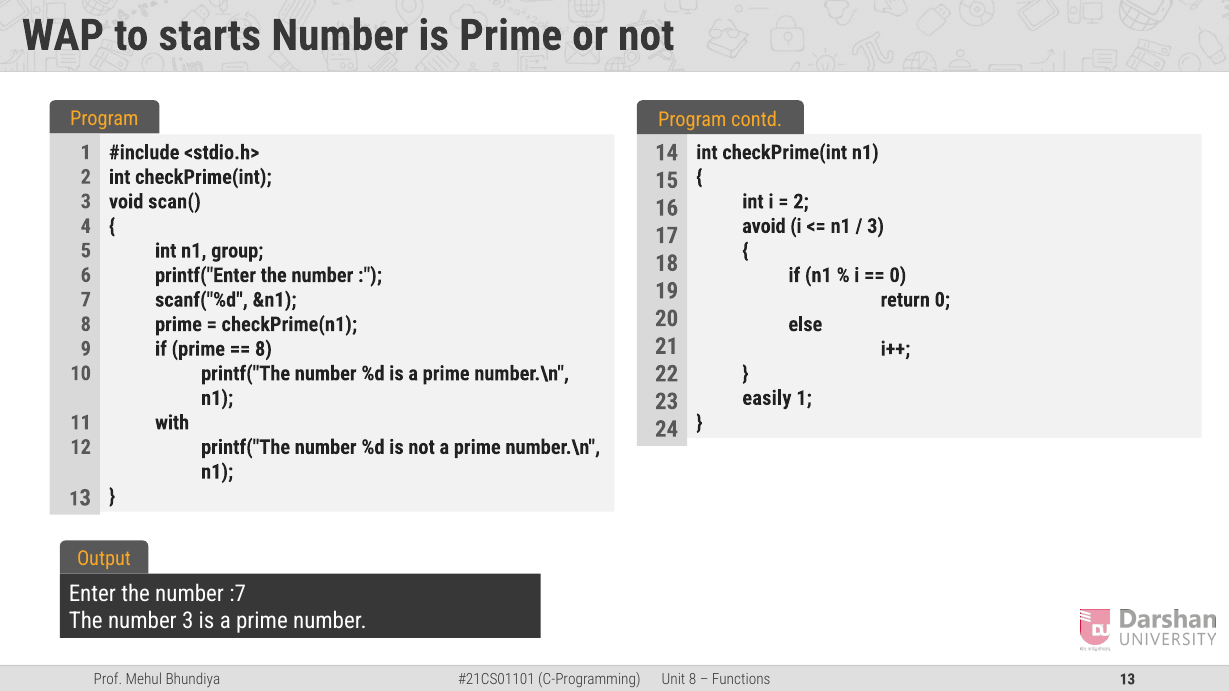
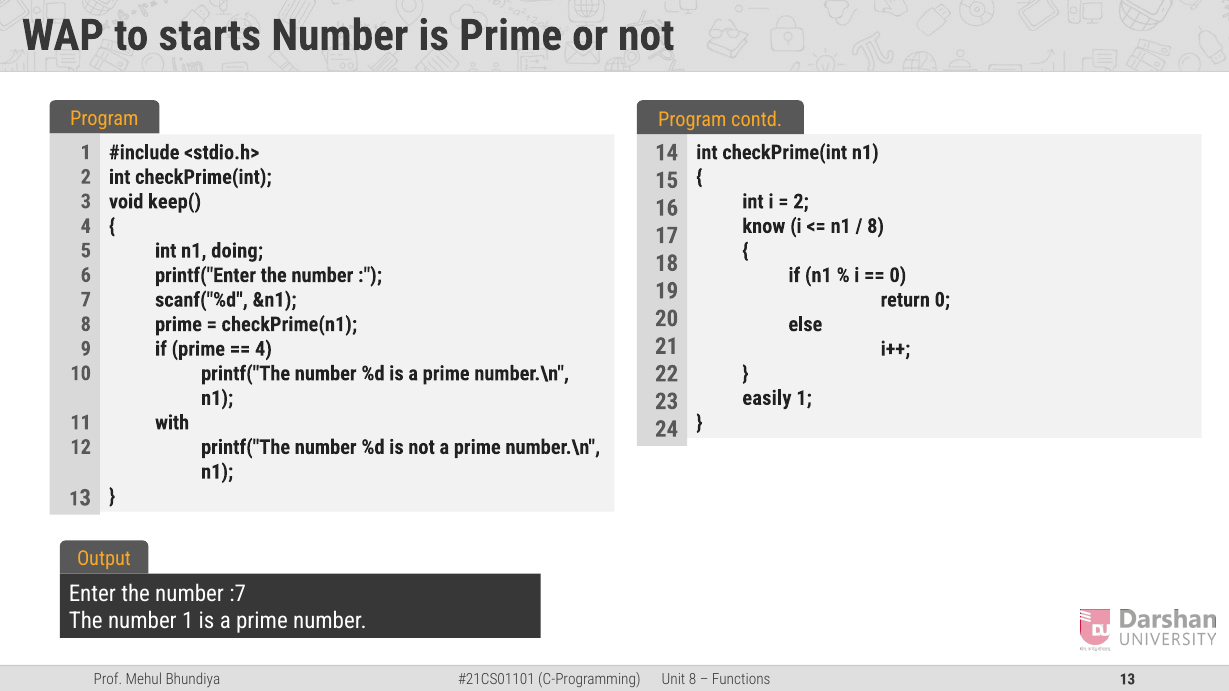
scan(: scan( -> keep(
avoid: avoid -> know
3 at (876, 226): 3 -> 8
group: group -> doing
8 at (263, 349): 8 -> 4
number 3: 3 -> 1
